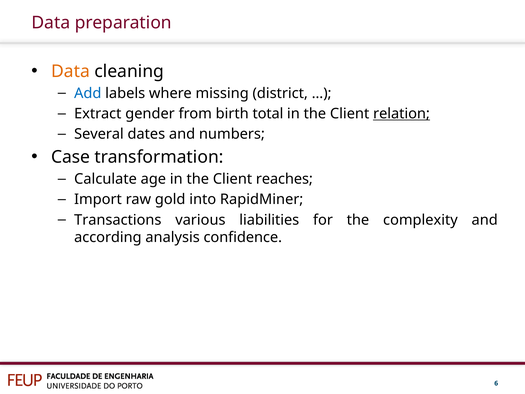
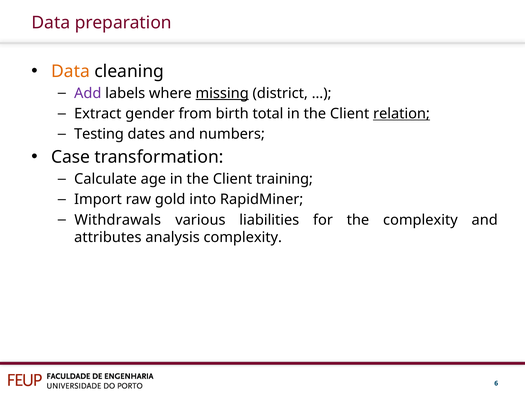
Add colour: blue -> purple
missing underline: none -> present
Several: Several -> Testing
reaches: reaches -> training
Transactions: Transactions -> Withdrawals
according: according -> attributes
analysis confidence: confidence -> complexity
